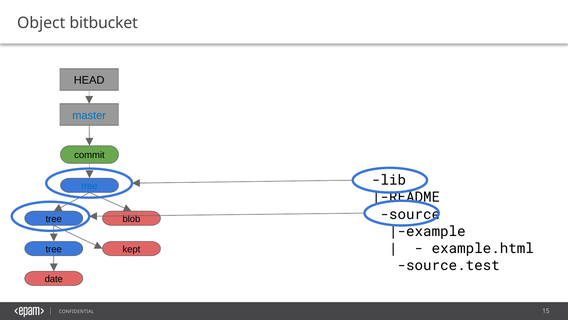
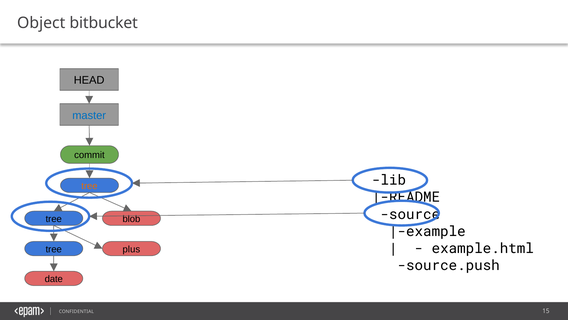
tree at (89, 186) colour: blue -> orange
kept: kept -> plus
source.test: source.test -> source.push
